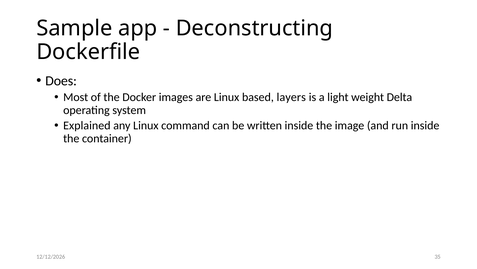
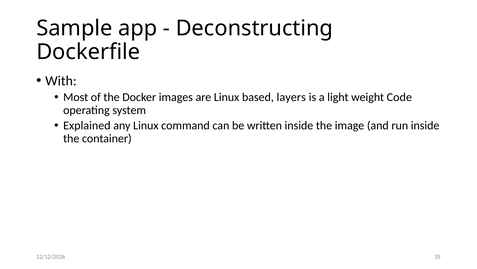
Does: Does -> With
Delta: Delta -> Code
